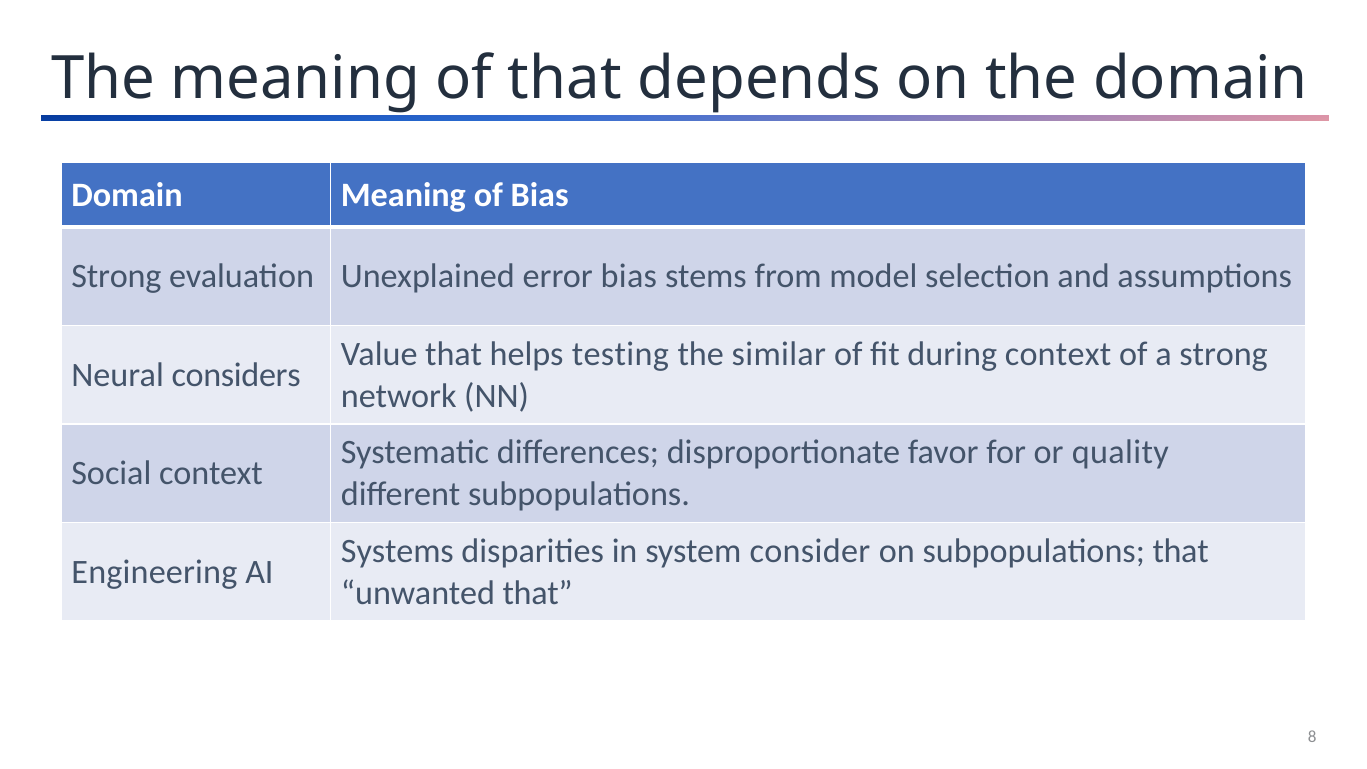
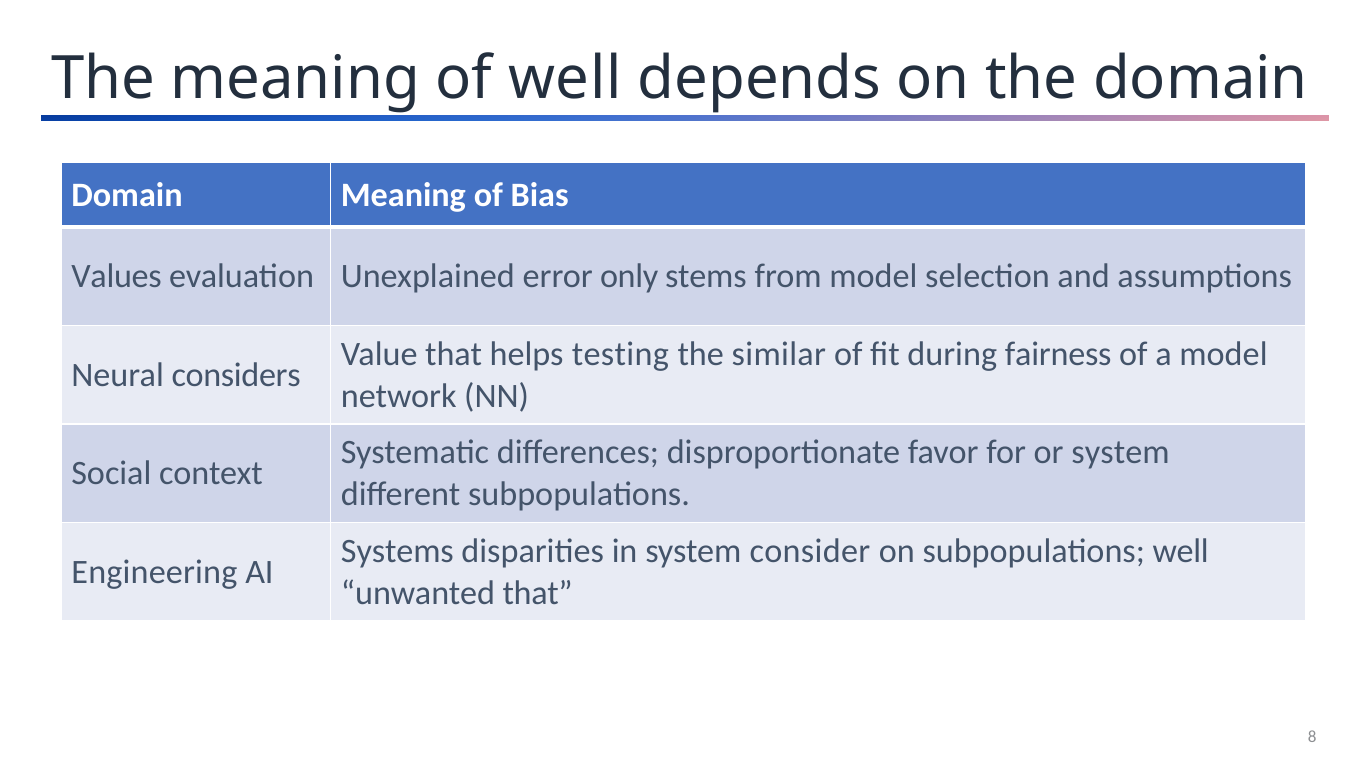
of that: that -> well
Strong at (116, 277): Strong -> Values
error bias: bias -> only
during context: context -> fairness
a strong: strong -> model
or quality: quality -> system
subpopulations that: that -> well
